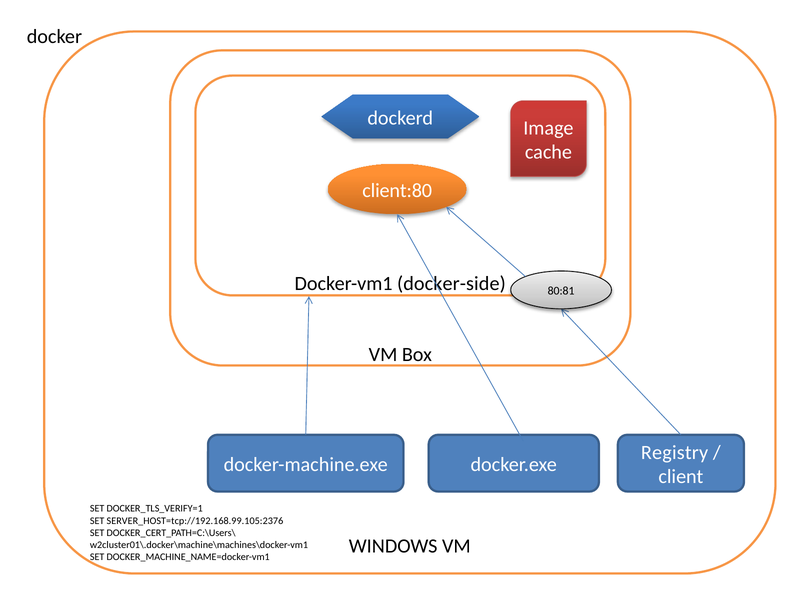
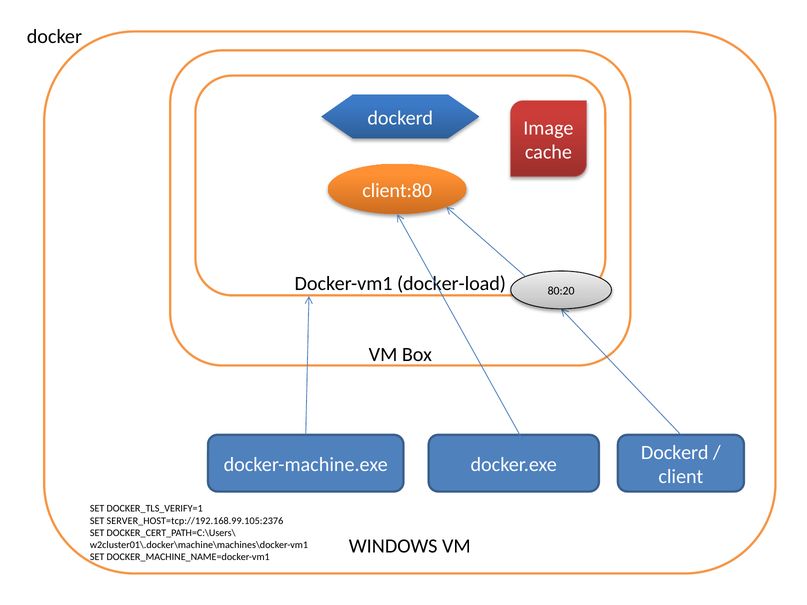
docker-side: docker-side -> docker-load
80:81: 80:81 -> 80:20
Registry at (675, 453): Registry -> Dockerd
